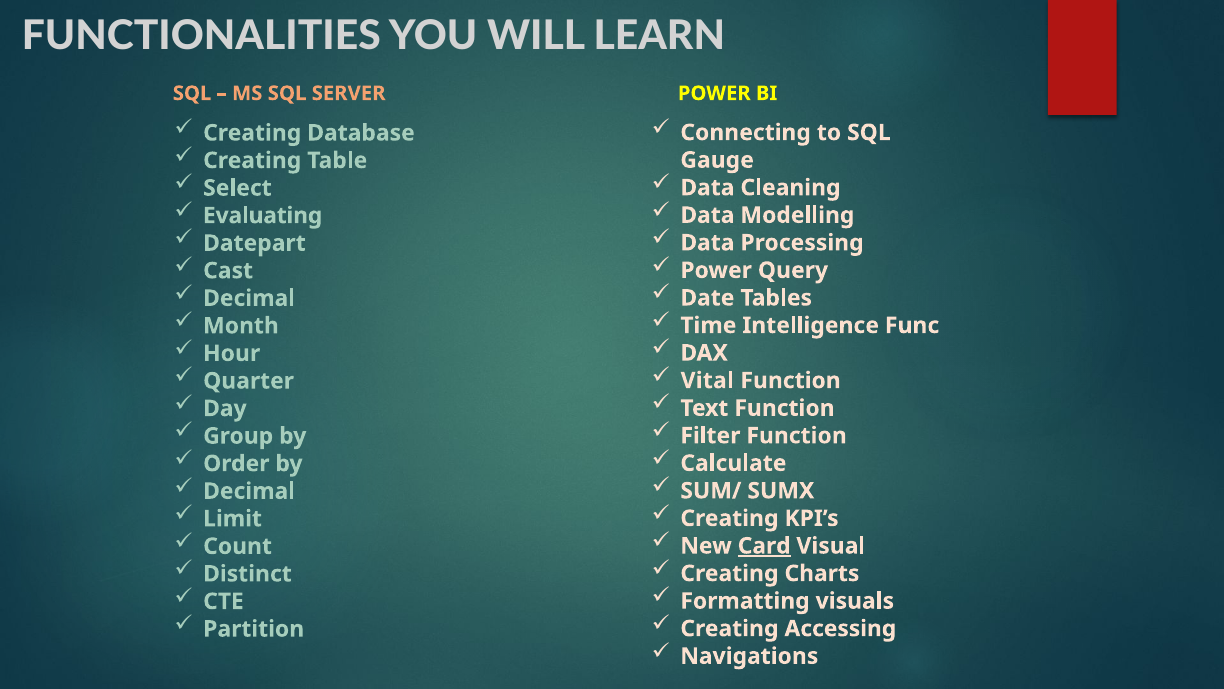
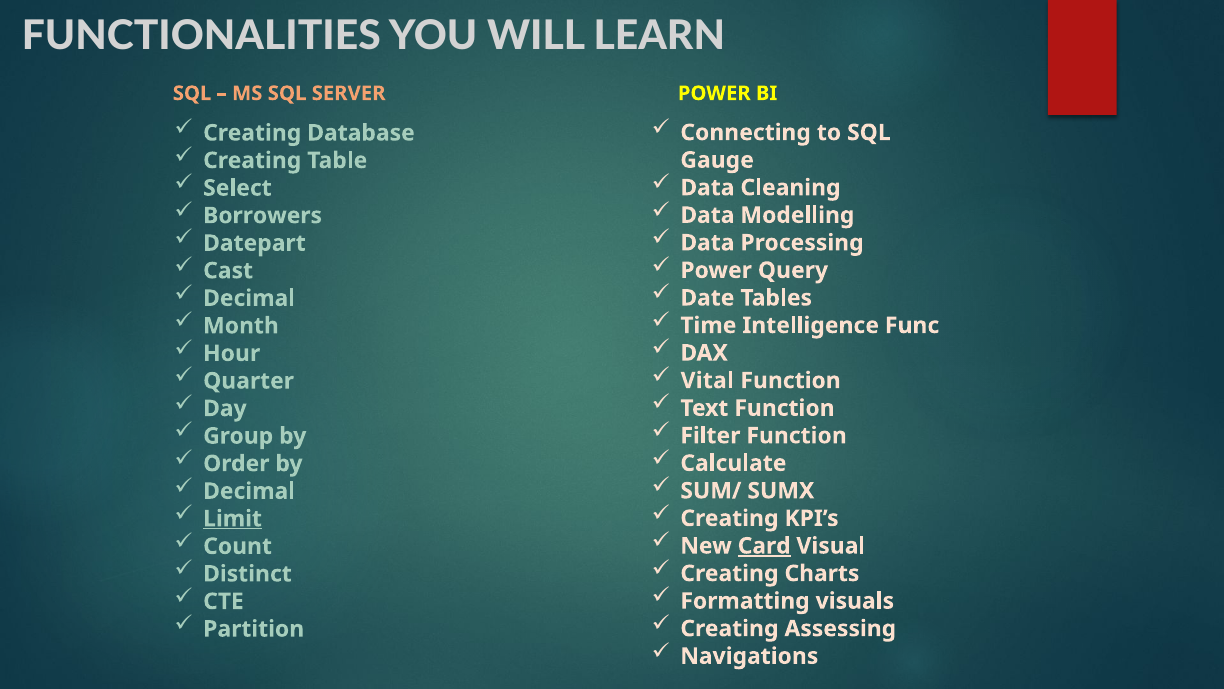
Evaluating: Evaluating -> Borrowers
Limit underline: none -> present
Accessing: Accessing -> Assessing
